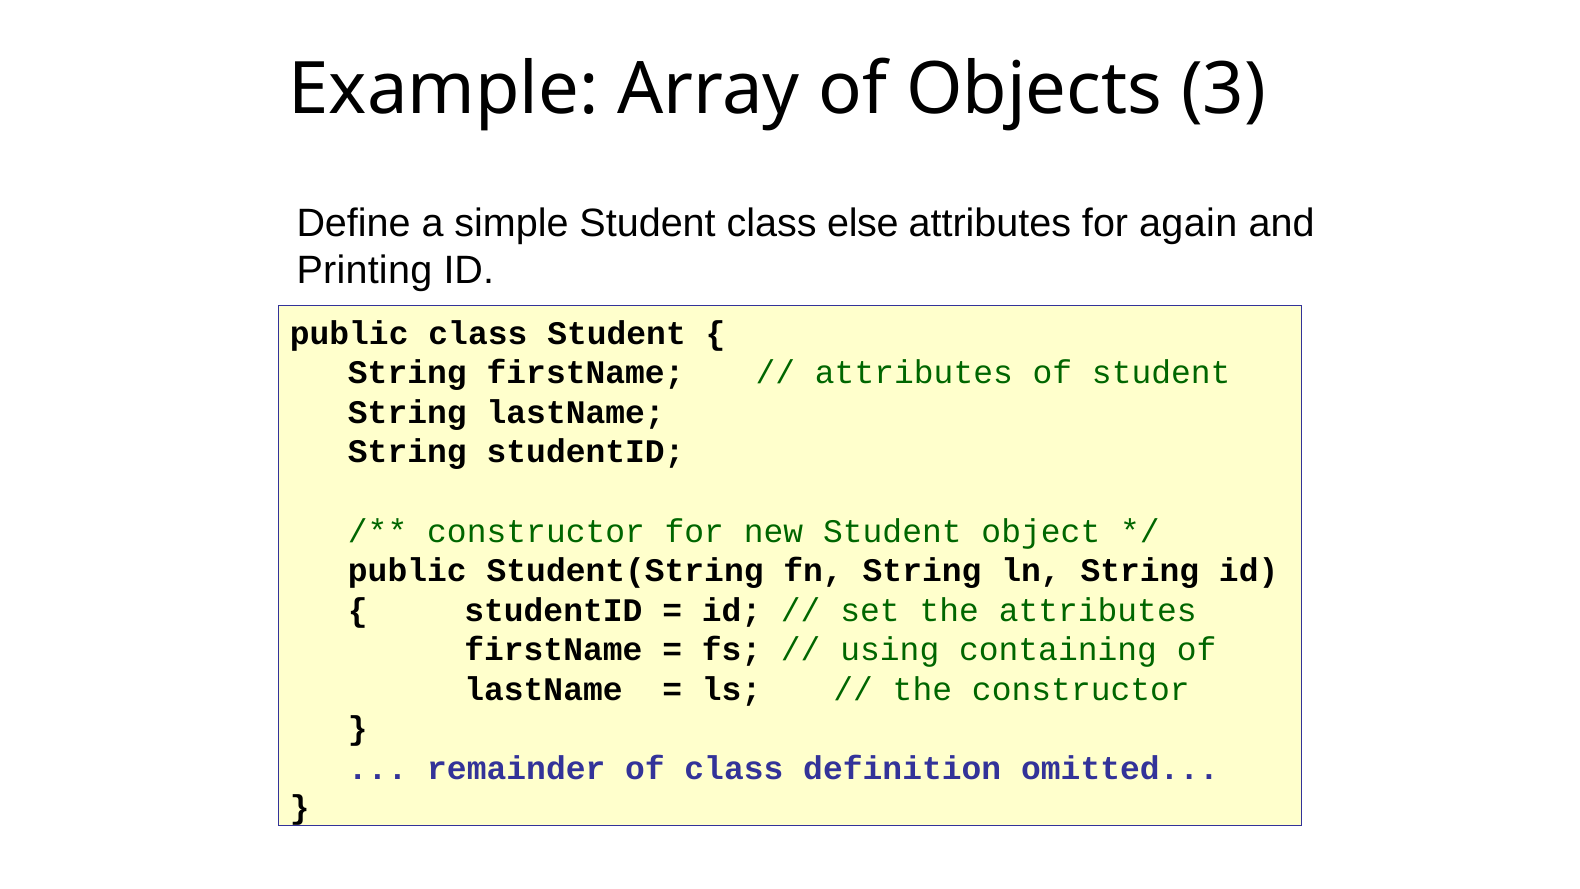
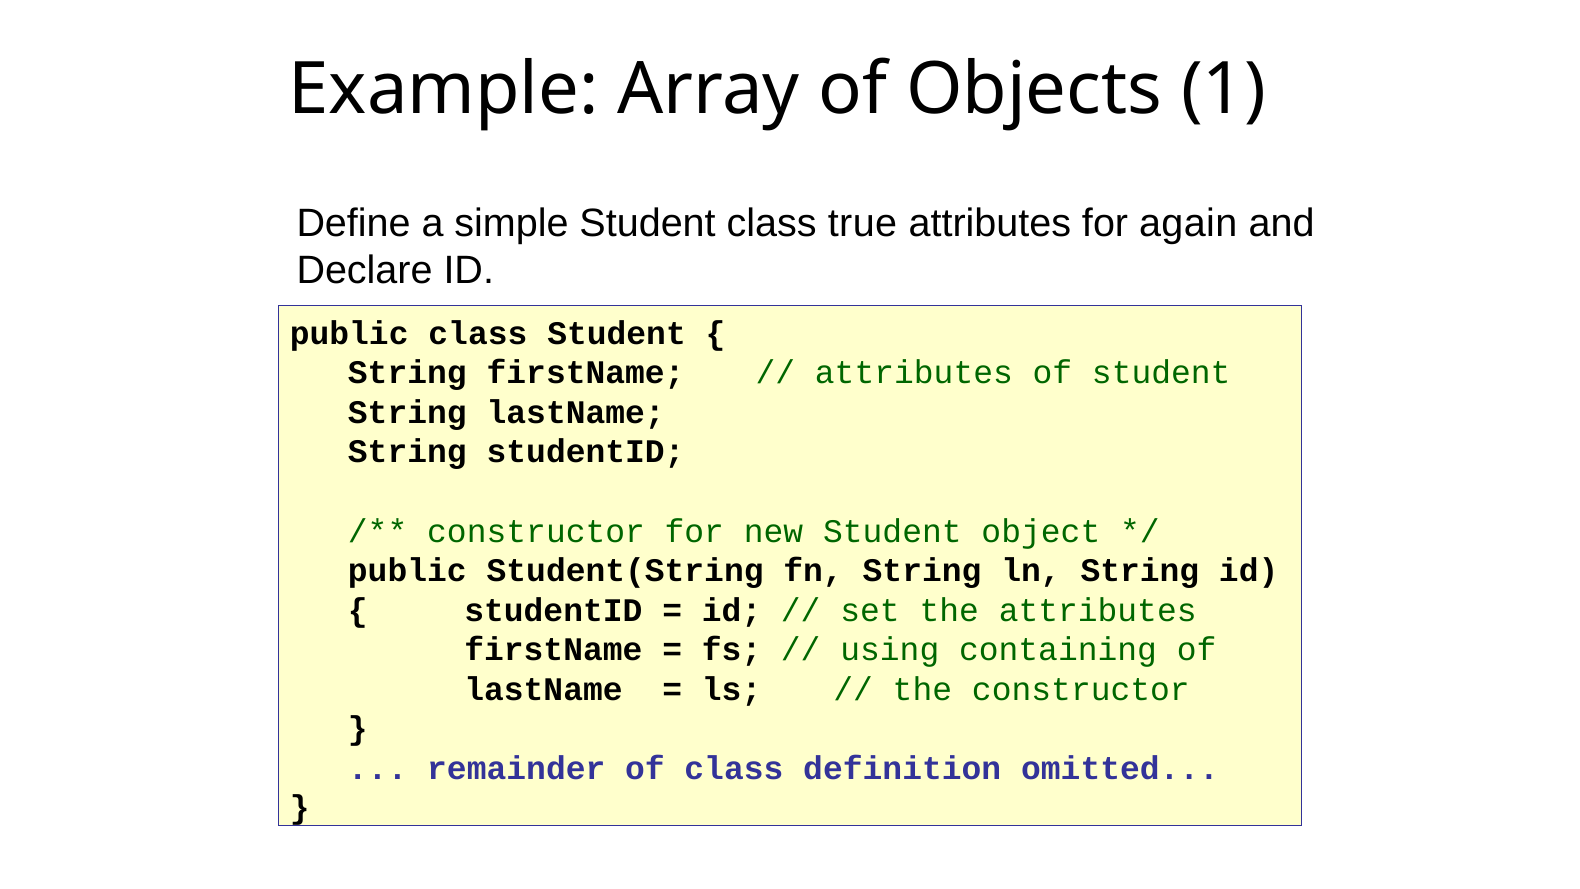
3: 3 -> 1
else: else -> true
Printing: Printing -> Declare
